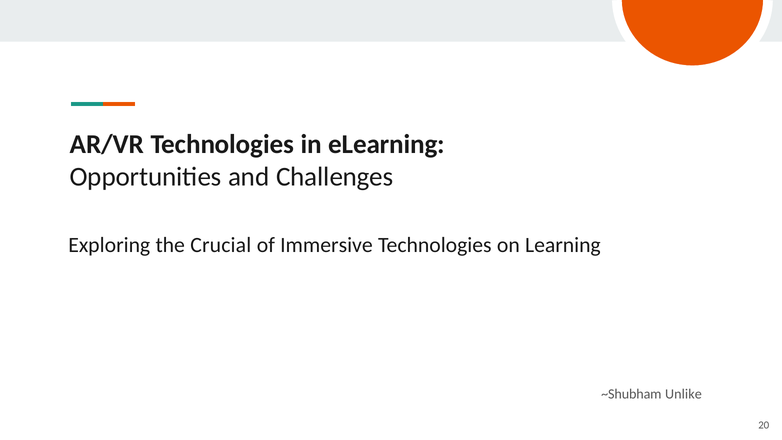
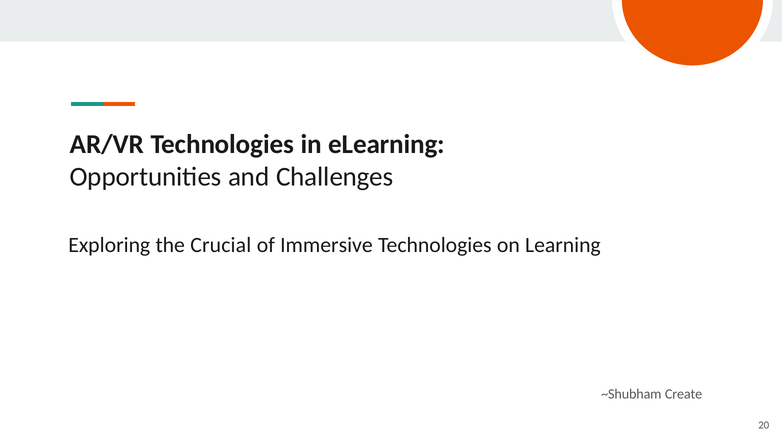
Unlike: Unlike -> Create
